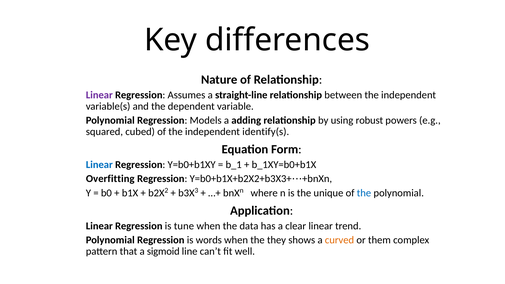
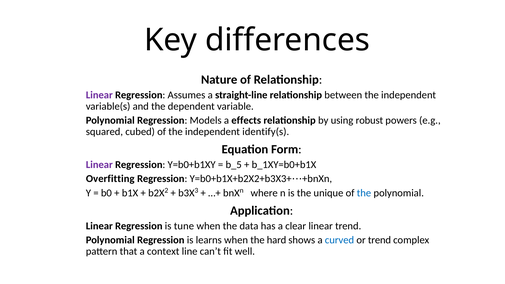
adding: adding -> effects
Linear at (99, 165) colour: blue -> purple
b_1: b_1 -> b_5
words: words -> learns
they: they -> hard
curved colour: orange -> blue
or them: them -> trend
sigmoid: sigmoid -> context
